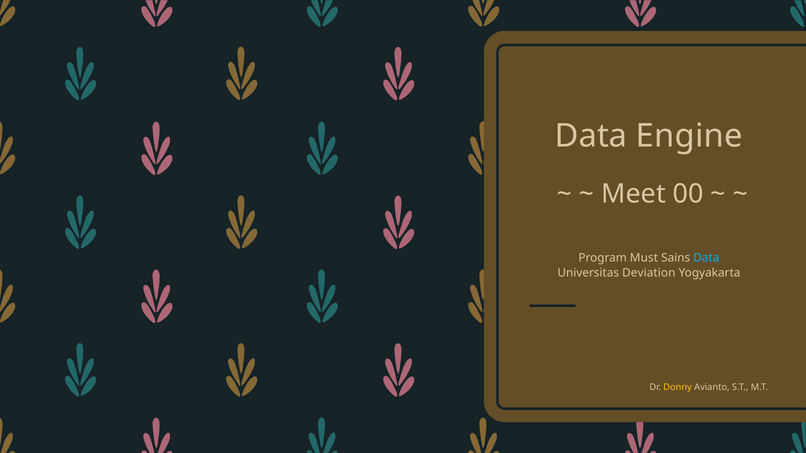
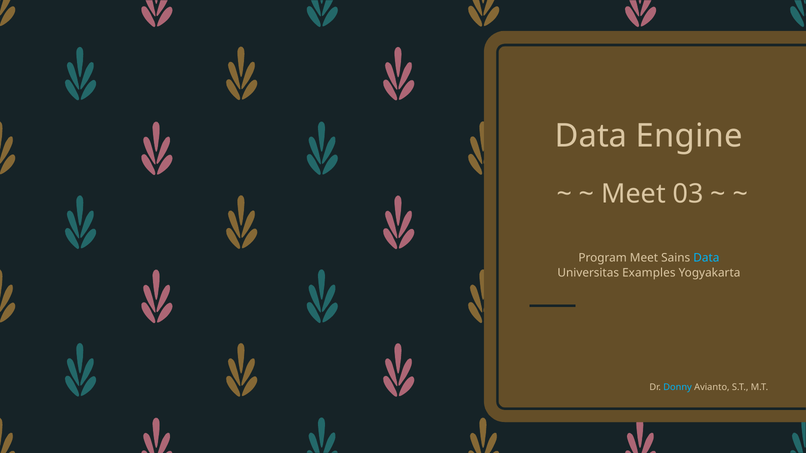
00: 00 -> 03
Program Must: Must -> Meet
Deviation: Deviation -> Examples
Donny colour: yellow -> light blue
